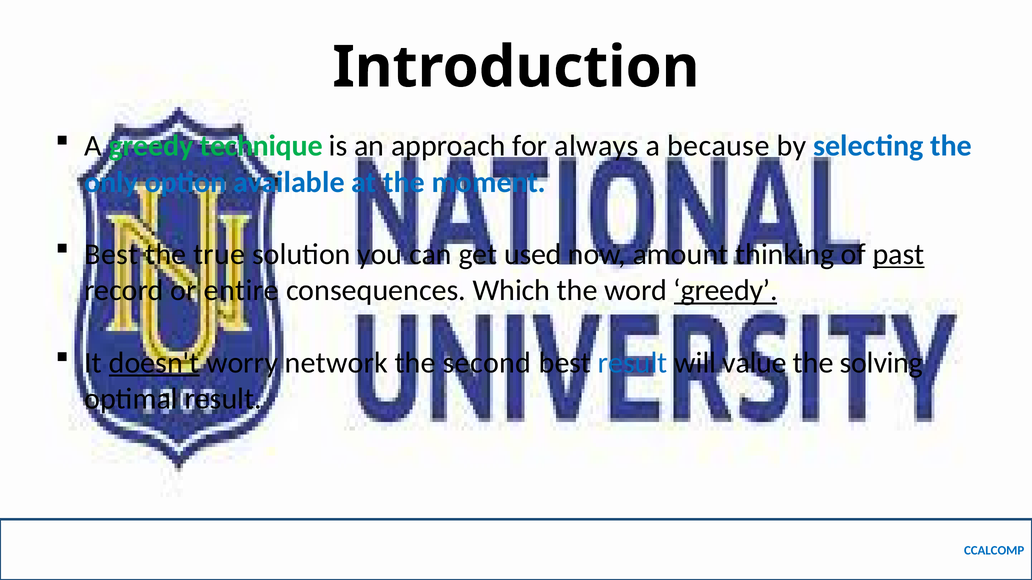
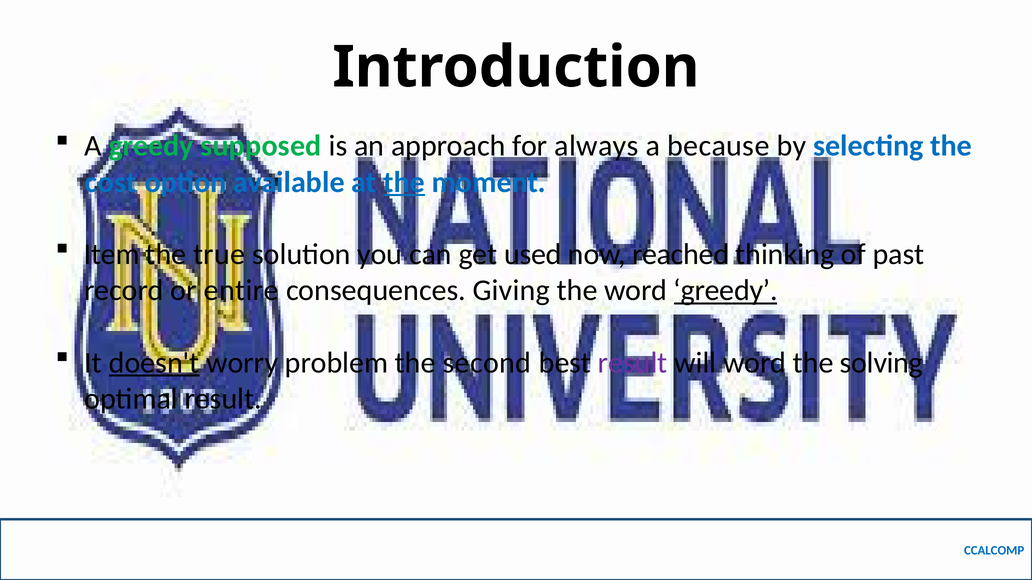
technique: technique -> supposed
only: only -> cost
the at (404, 182) underline: none -> present
Best at (111, 255): Best -> Item
amount: amount -> reached
past underline: present -> none
Which: Which -> Giving
network: network -> problem
result at (633, 363) colour: blue -> purple
will value: value -> word
